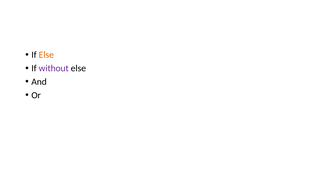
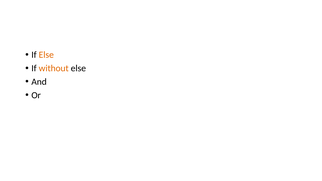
without colour: purple -> orange
